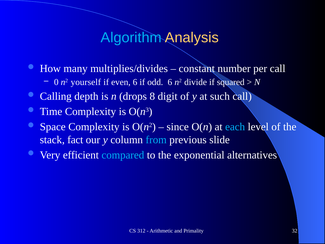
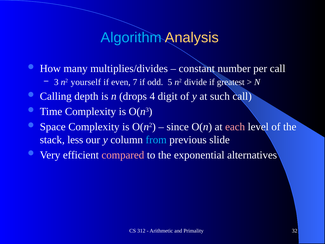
0: 0 -> 3
even 6: 6 -> 7
odd 6: 6 -> 5
squared: squared -> greatest
8: 8 -> 4
each colour: light blue -> pink
fact: fact -> less
compared colour: light blue -> pink
